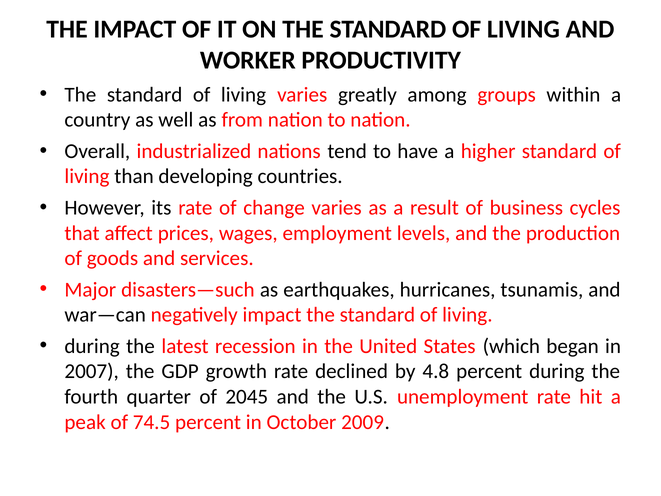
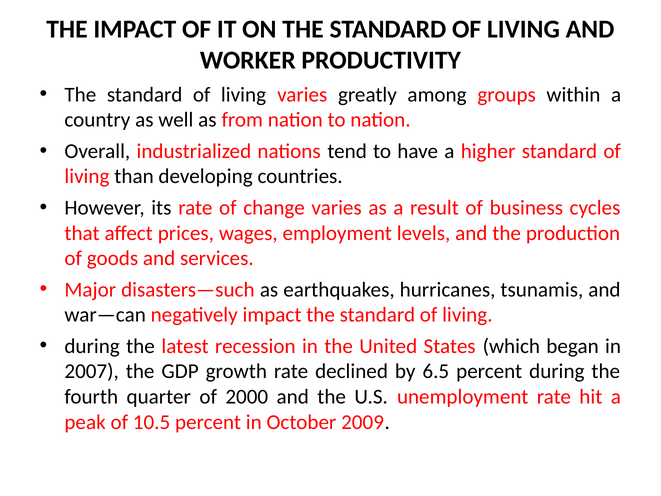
4.8: 4.8 -> 6.5
2045: 2045 -> 2000
74.5: 74.5 -> 10.5
